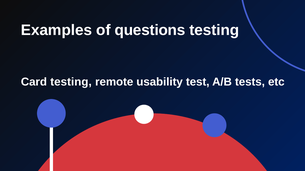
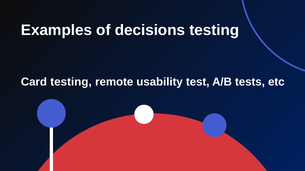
questions: questions -> decisions
